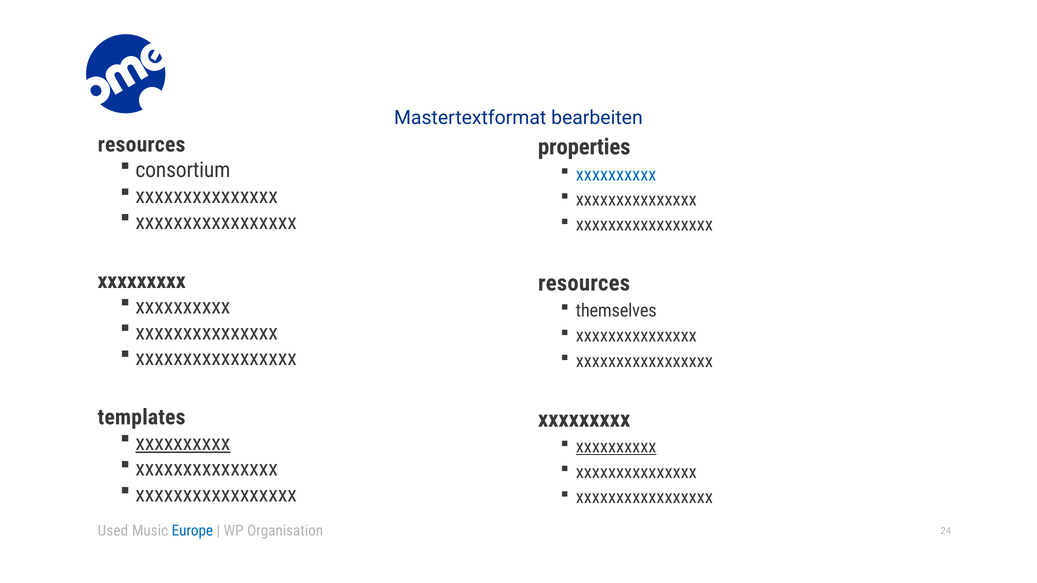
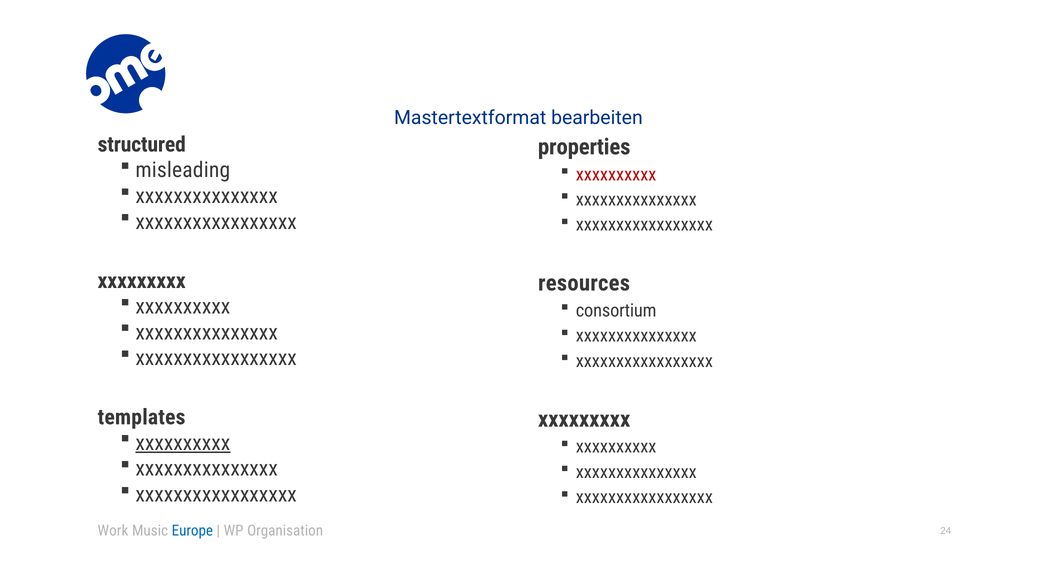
resources at (142, 145): resources -> structured
consortium: consortium -> misleading
xxxxxxxxxx at (616, 175) colour: blue -> red
themselves: themselves -> consortium
xxxxxxxxxx at (616, 447) underline: present -> none
Used: Used -> Work
